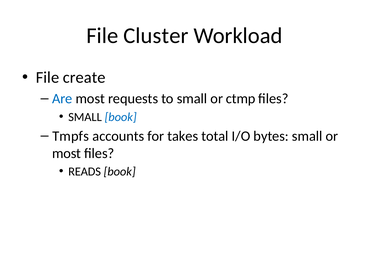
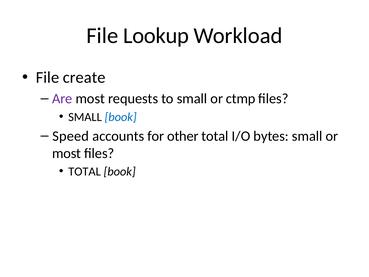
Cluster: Cluster -> Lookup
Are colour: blue -> purple
Tmpfs: Tmpfs -> Speed
takes: takes -> other
READS at (85, 171): READS -> TOTAL
